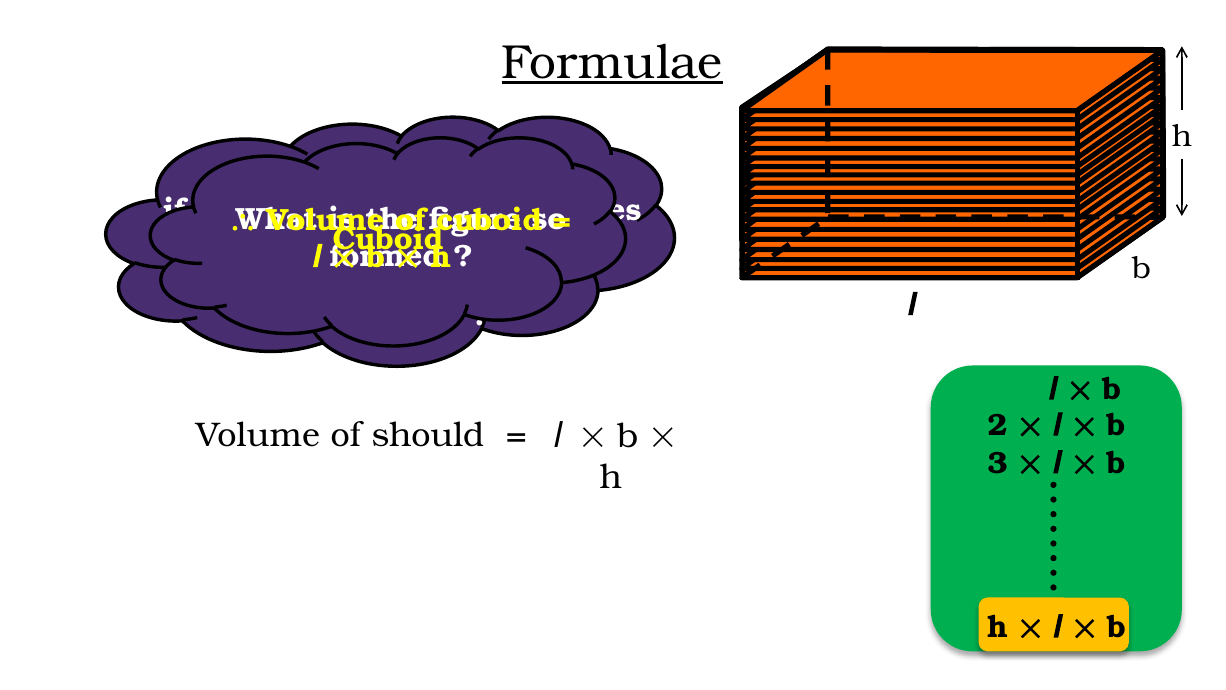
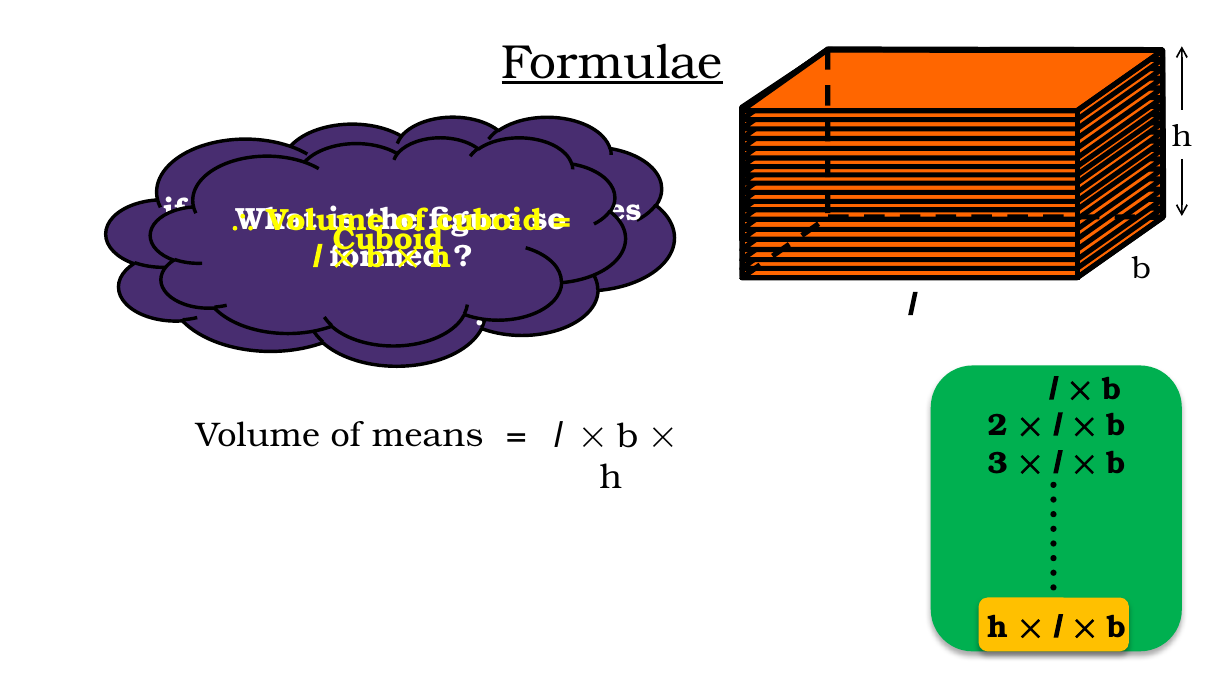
should: should -> means
